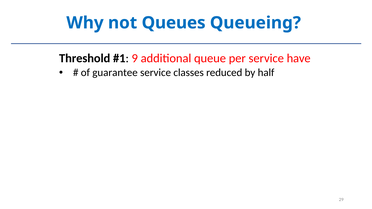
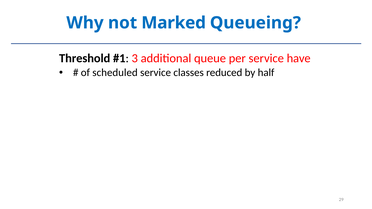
Queues: Queues -> Marked
9: 9 -> 3
guarantee: guarantee -> scheduled
